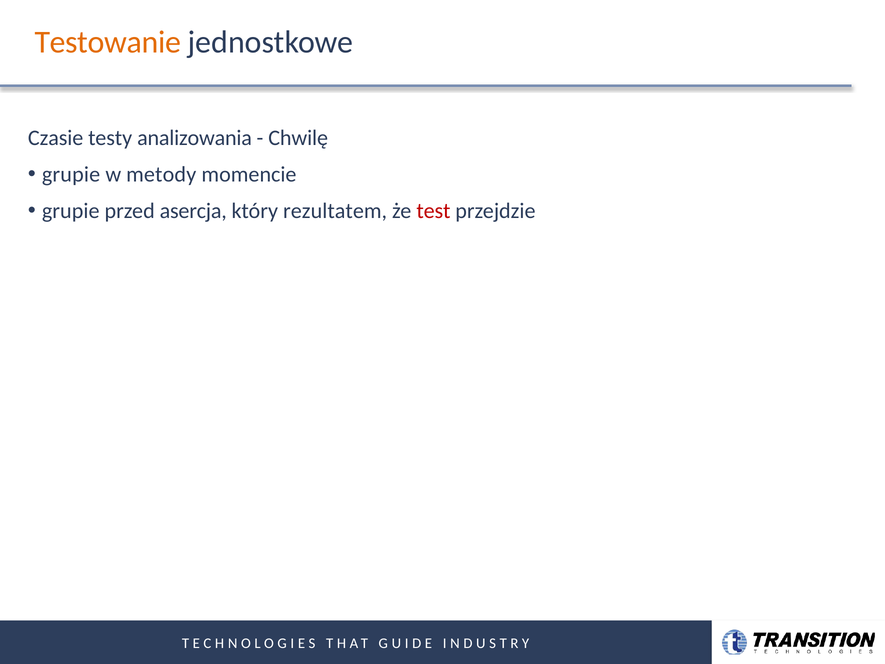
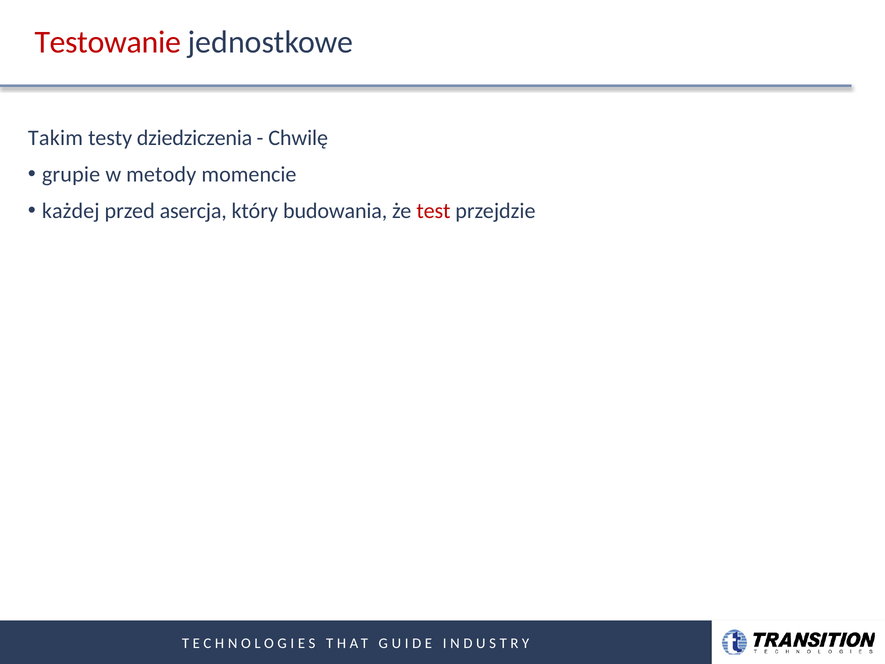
Testowanie colour: orange -> red
Czasie: Czasie -> Takim
analizowania: analizowania -> dziedziczenia
grupie at (71, 211): grupie -> każdej
rezultatem: rezultatem -> budowania
